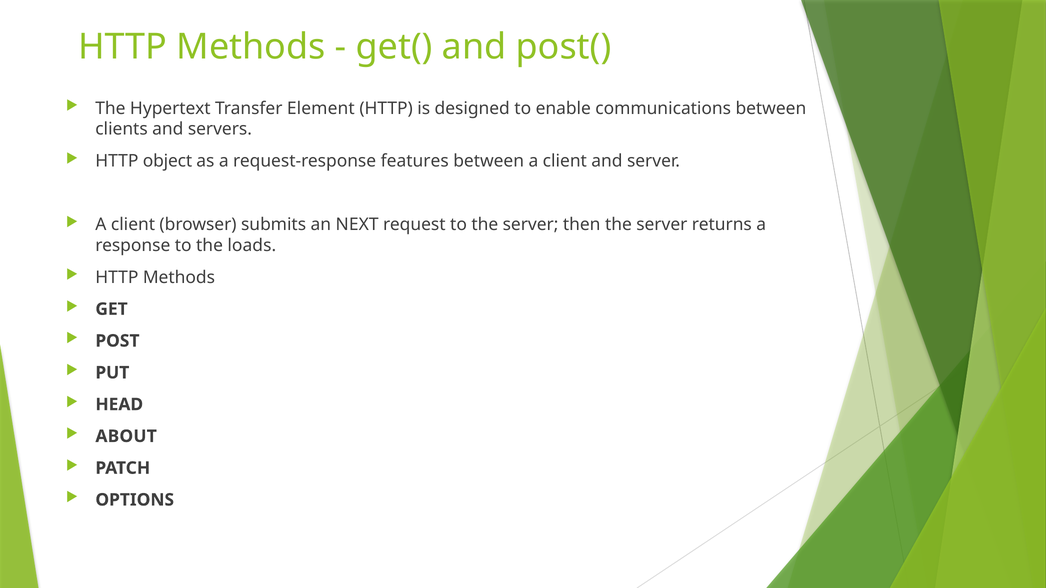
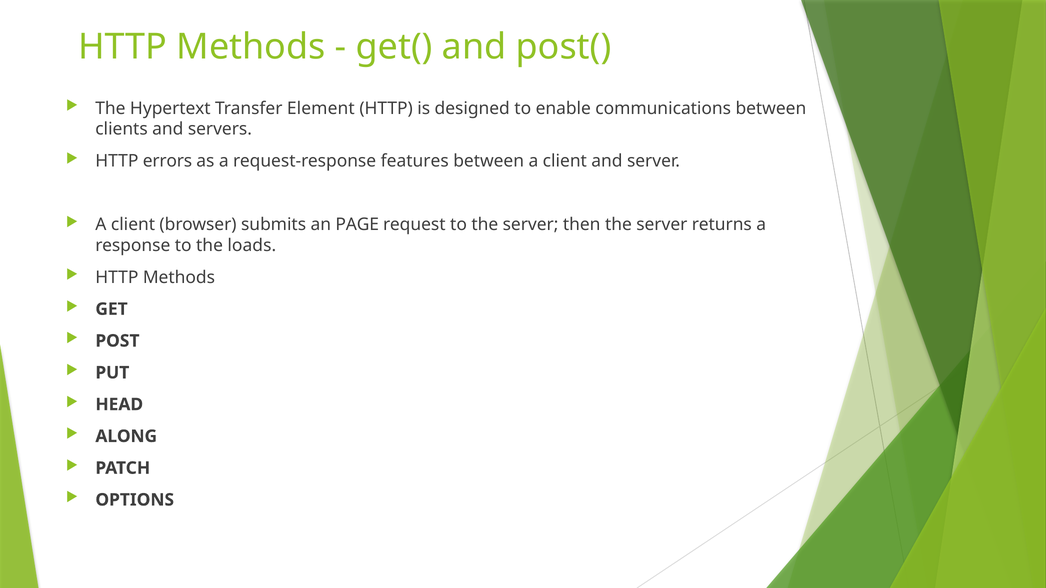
object: object -> errors
NEXT: NEXT -> PAGE
ABOUT: ABOUT -> ALONG
